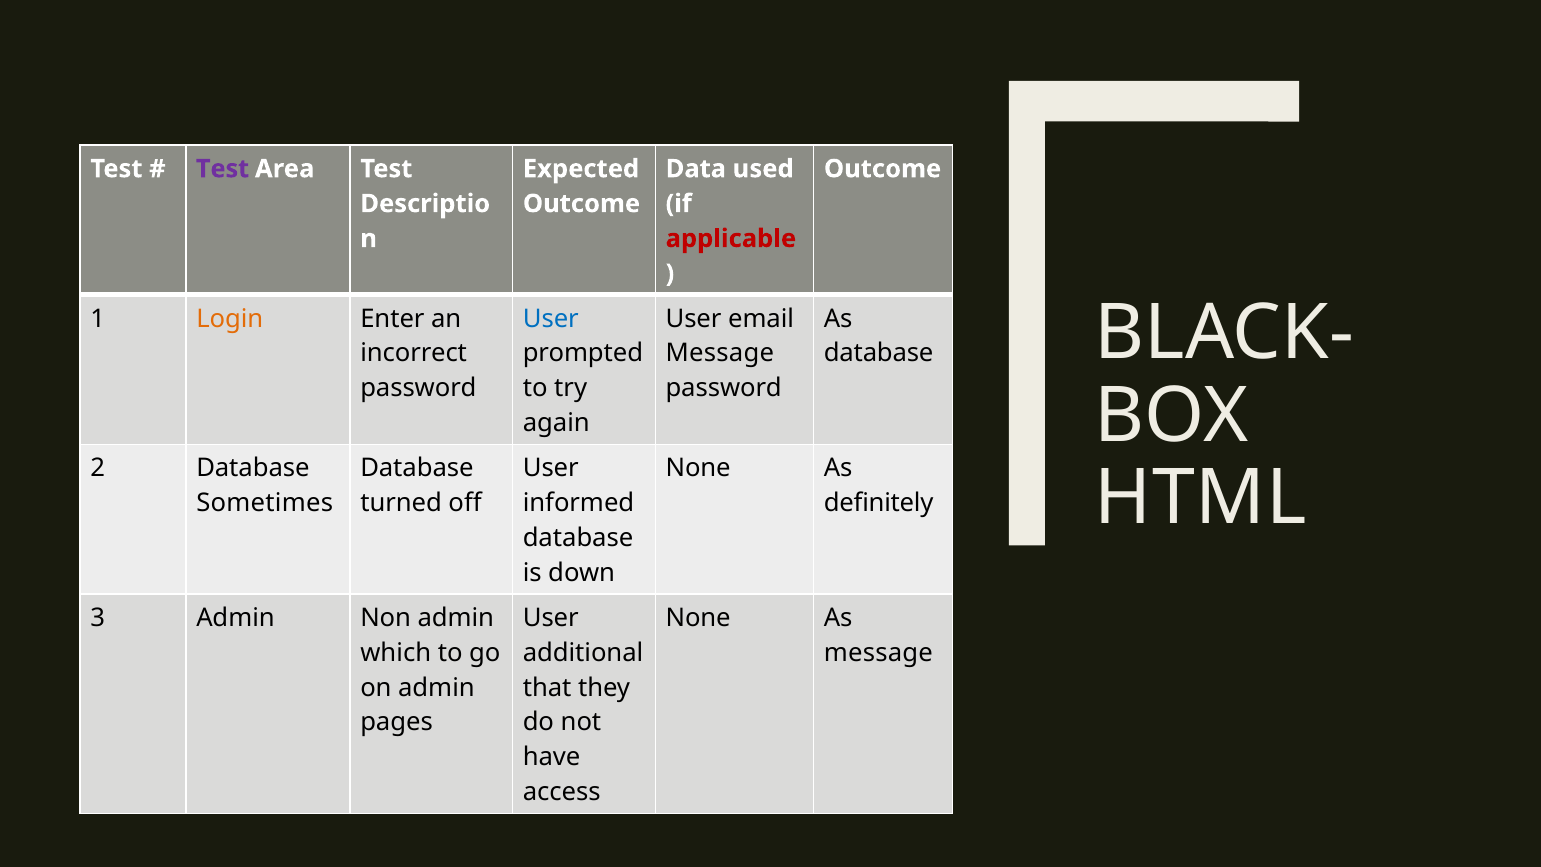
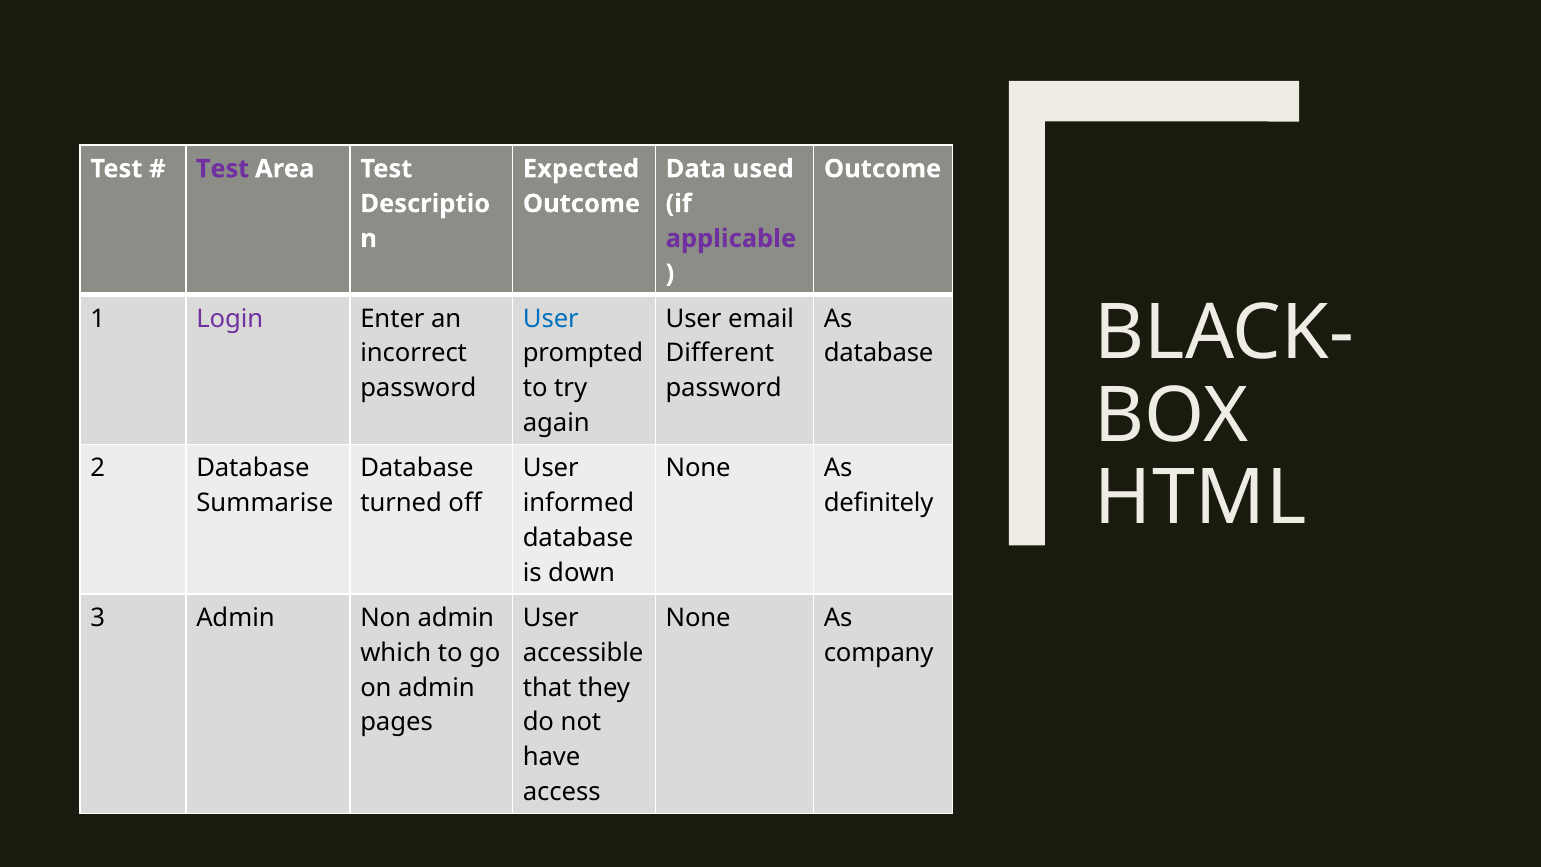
applicable colour: red -> purple
Login colour: orange -> purple
Message at (720, 353): Message -> Different
Sometimes: Sometimes -> Summarise
additional: additional -> accessible
message at (878, 653): message -> company
